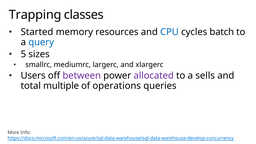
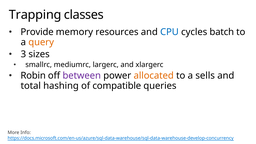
Started: Started -> Provide
query colour: blue -> orange
5: 5 -> 3
Users: Users -> Robin
allocated colour: purple -> orange
multiple: multiple -> hashing
operations: operations -> compatible
